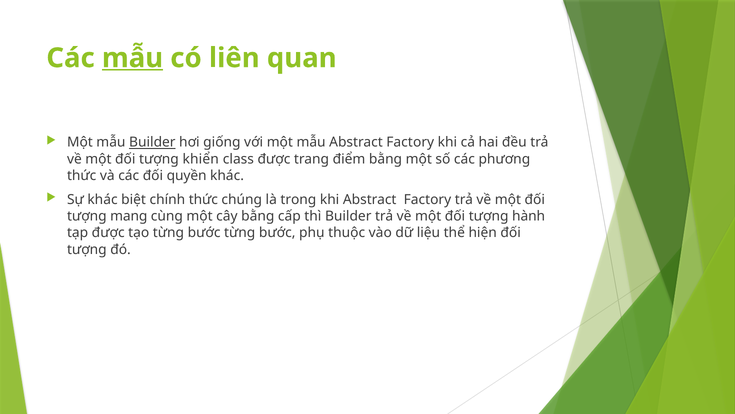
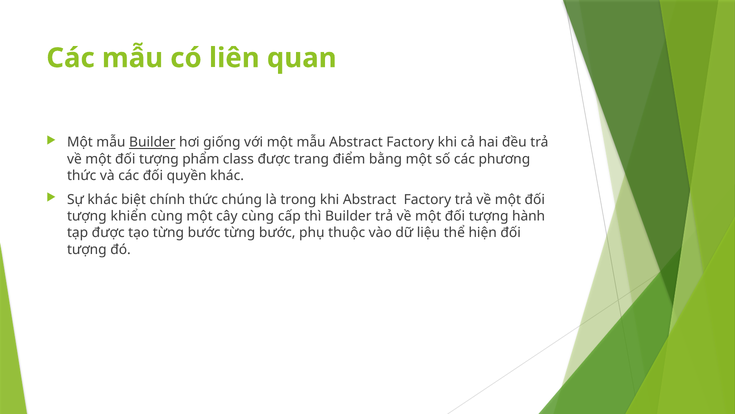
mẫu at (133, 58) underline: present -> none
khiển: khiển -> phẩm
mang: mang -> khiển
cây bằng: bằng -> cùng
